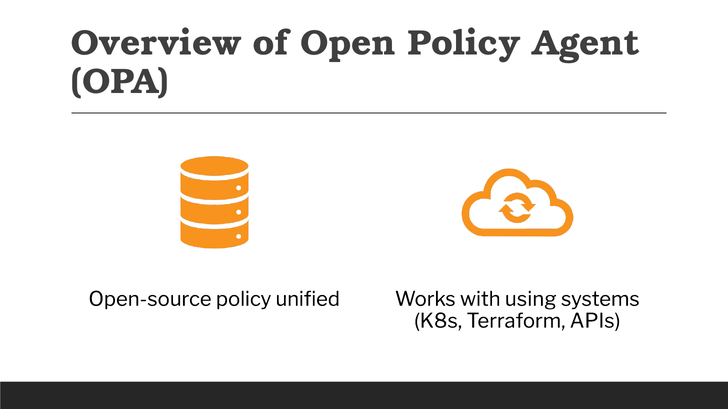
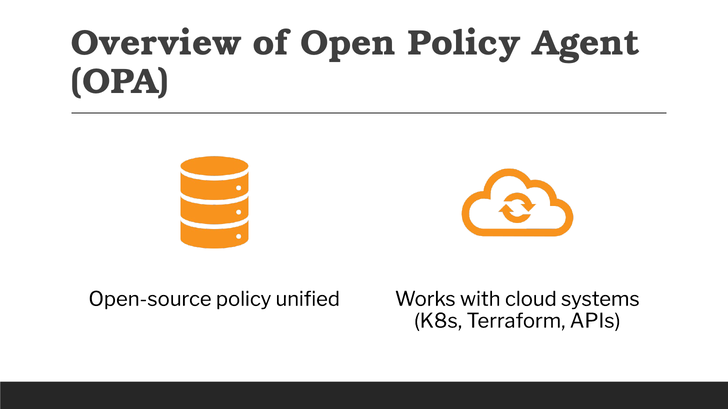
using: using -> cloud
